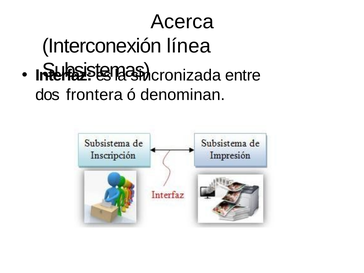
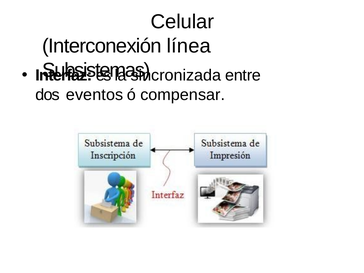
Acerca: Acerca -> Celular
frontera: frontera -> eventos
denominan: denominan -> compensar
